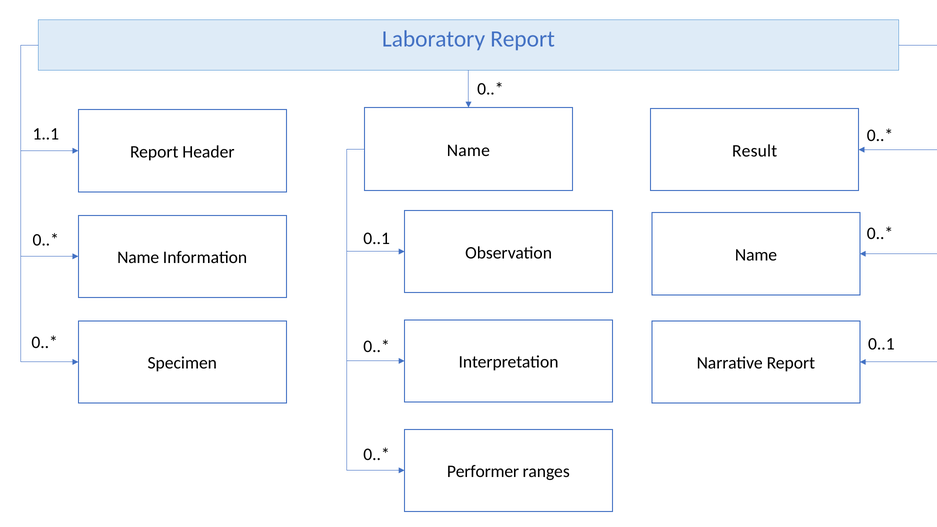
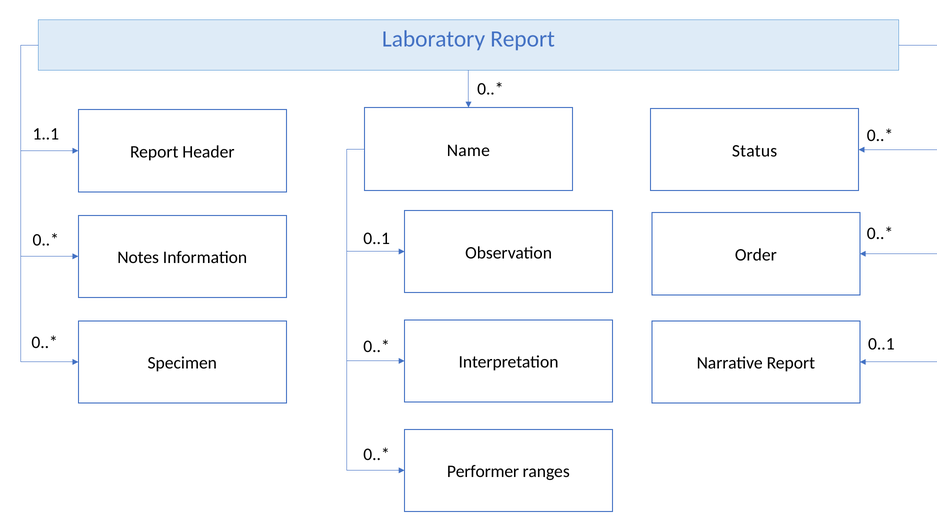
Result: Result -> Status
Name at (756, 255): Name -> Order
Name at (138, 258): Name -> Notes
